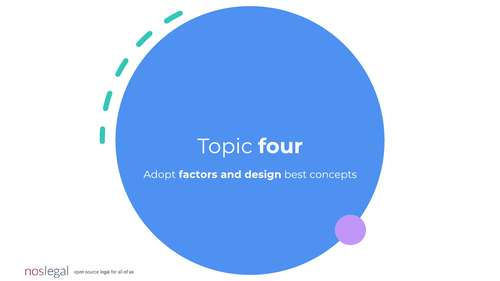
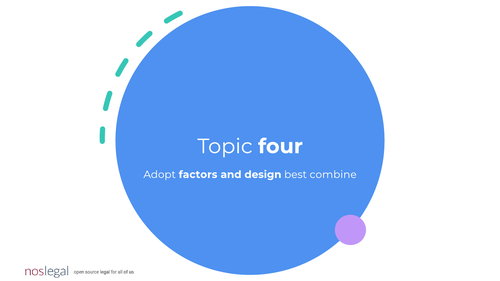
concepts: concepts -> combine
